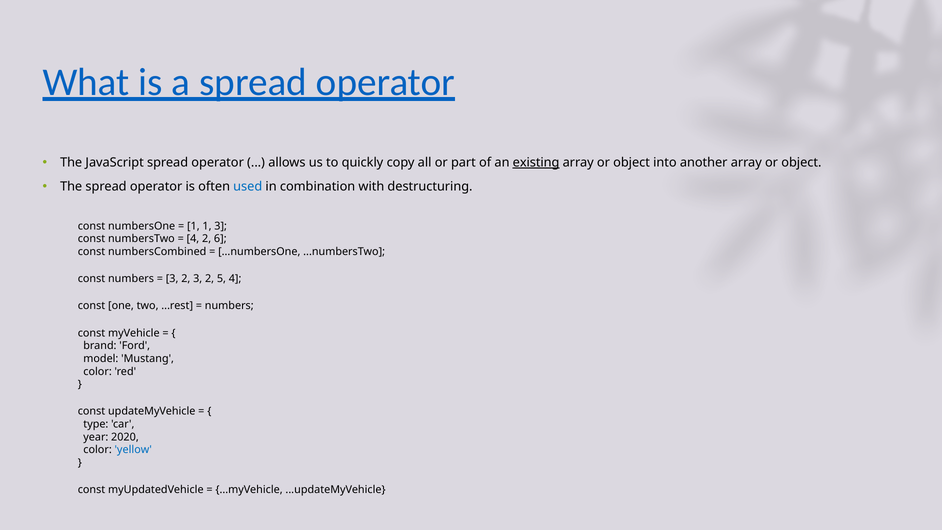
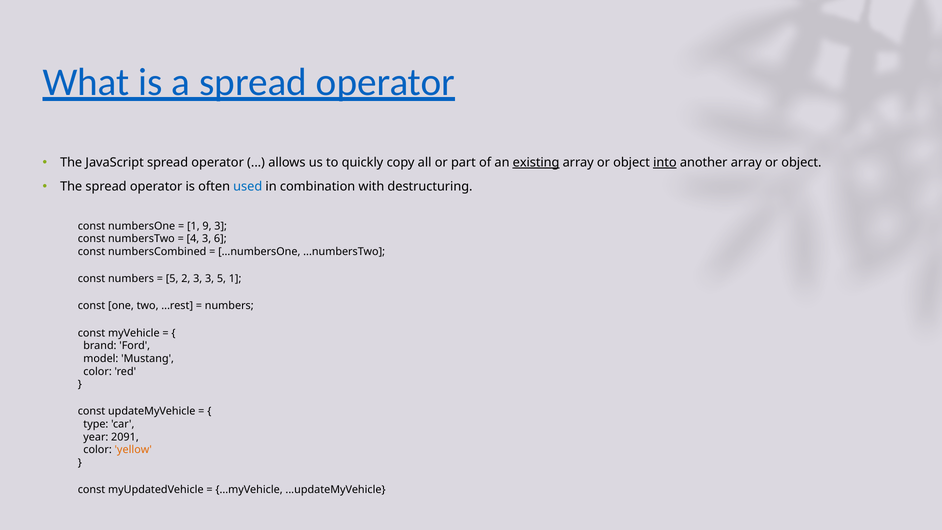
into underline: none -> present
1 1: 1 -> 9
4 2: 2 -> 3
3 at (172, 279): 3 -> 5
2 3 2: 2 -> 3
5 4: 4 -> 1
2020: 2020 -> 2091
yellow colour: blue -> orange
